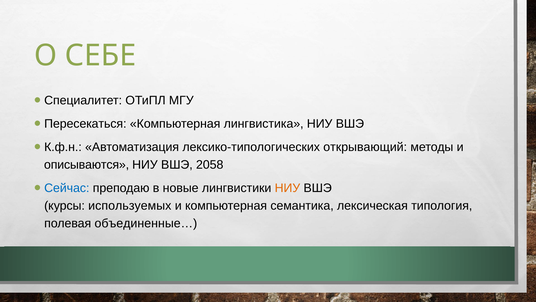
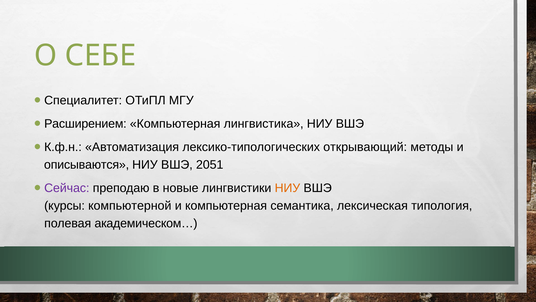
Пересекаться: Пересекаться -> Расширением
2058: 2058 -> 2051
Сейчас colour: blue -> purple
используемых: используемых -> компьютерной
объединенные…: объединенные… -> академическом…
